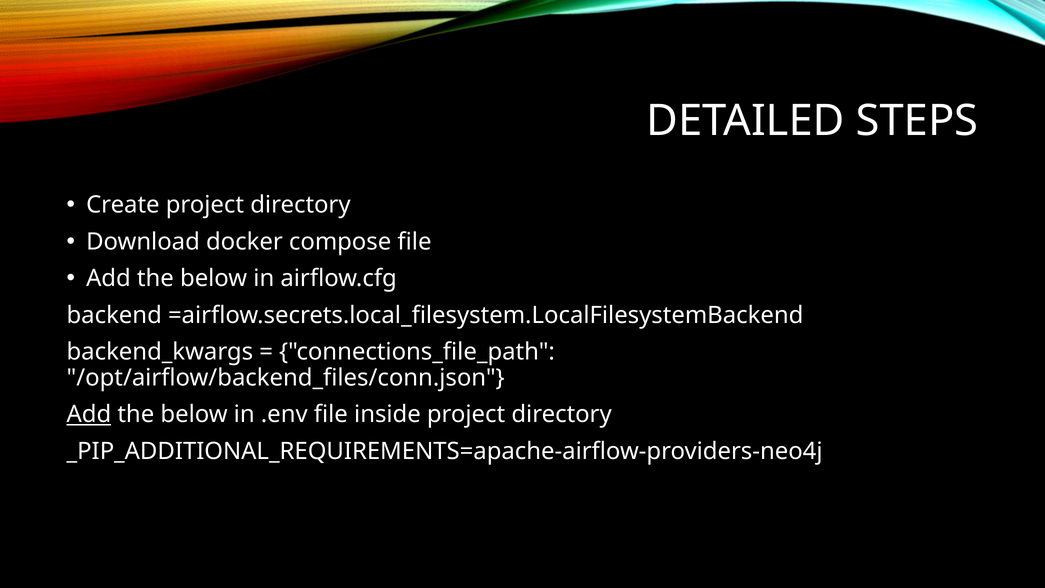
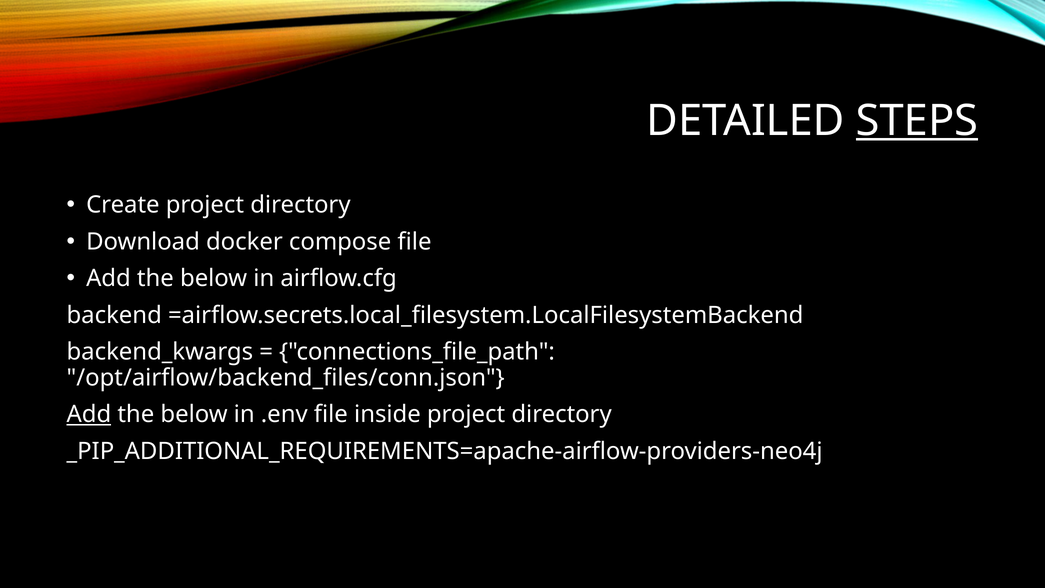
STEPS underline: none -> present
